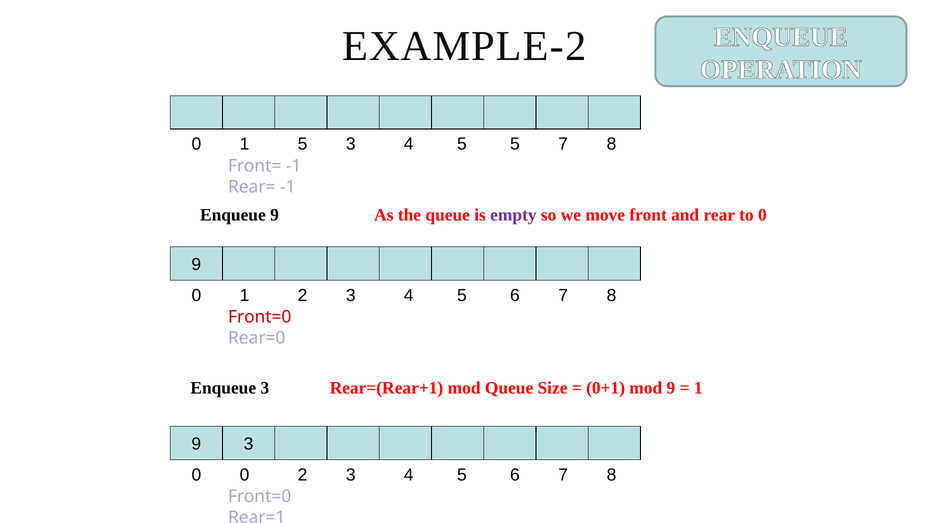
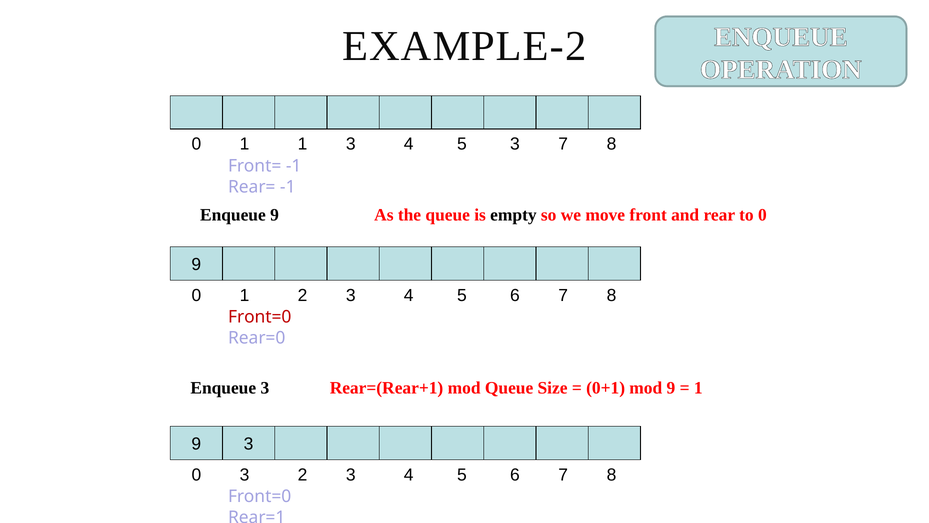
1 5: 5 -> 1
5 5: 5 -> 3
empty colour: purple -> black
0 0: 0 -> 3
